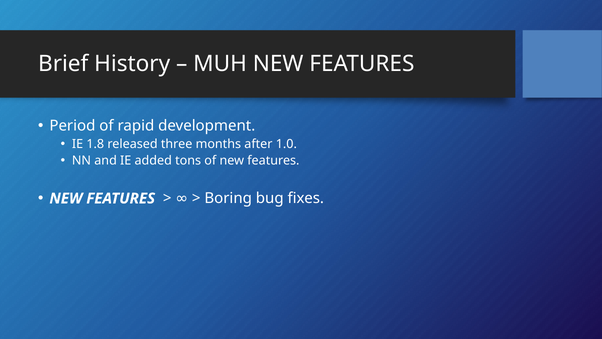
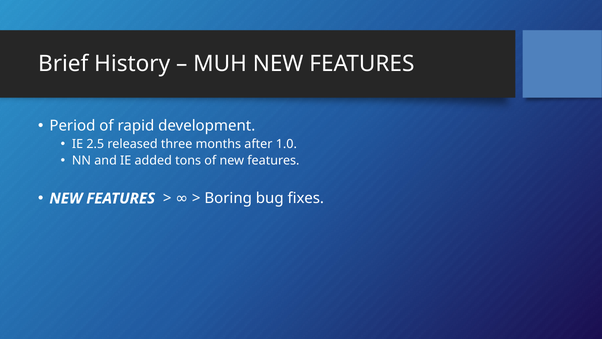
1.8: 1.8 -> 2.5
